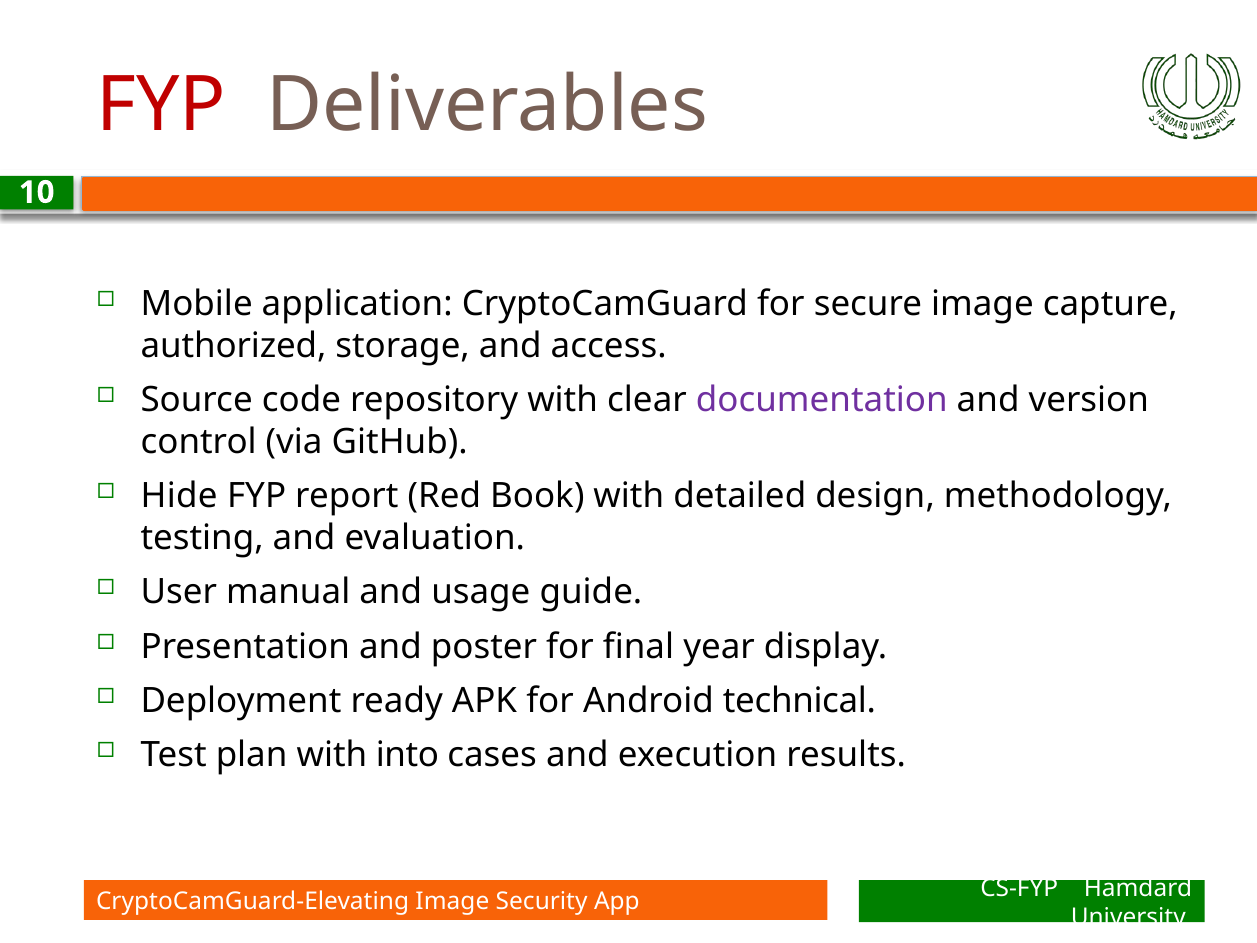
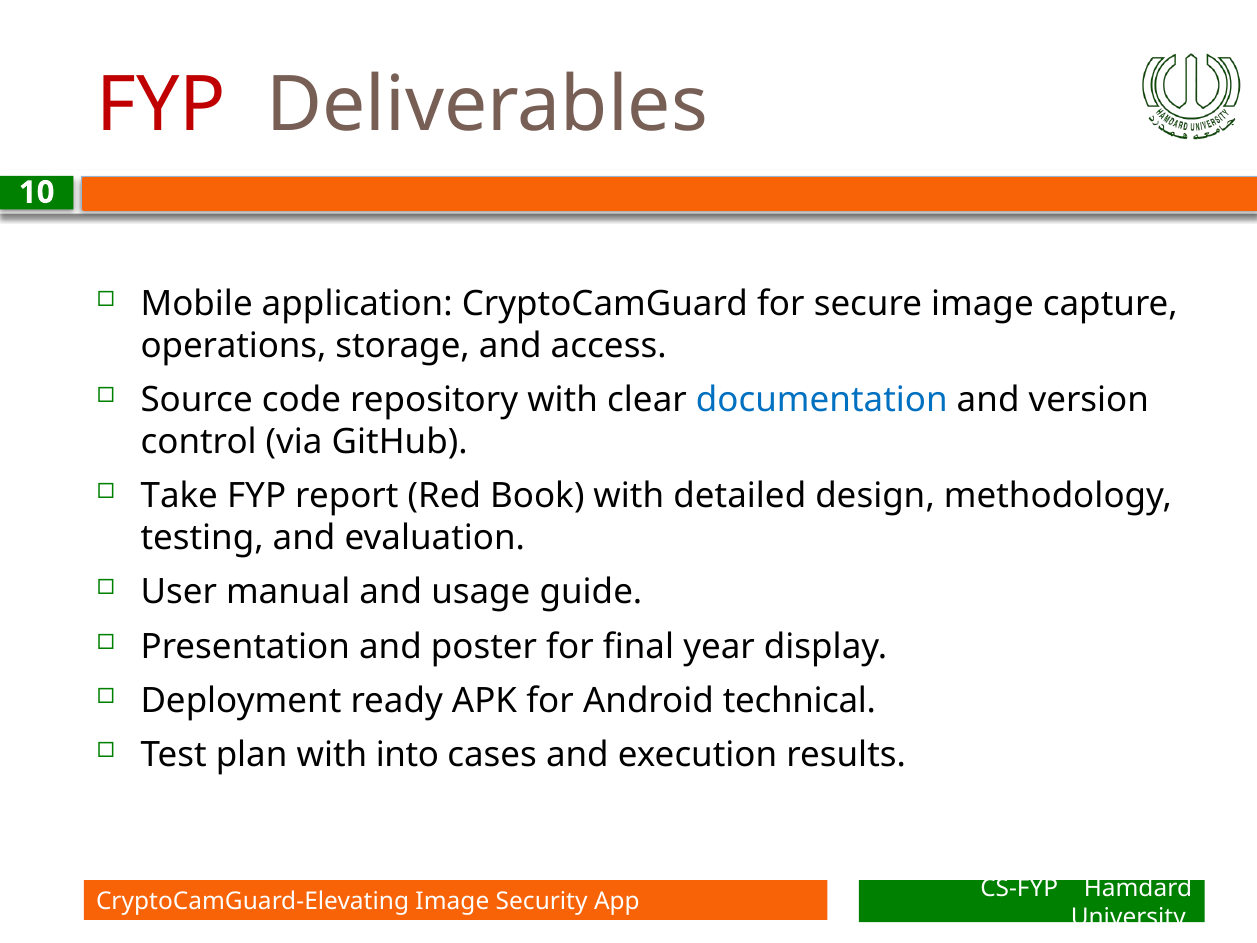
authorized: authorized -> operations
documentation colour: purple -> blue
Hide: Hide -> Take
